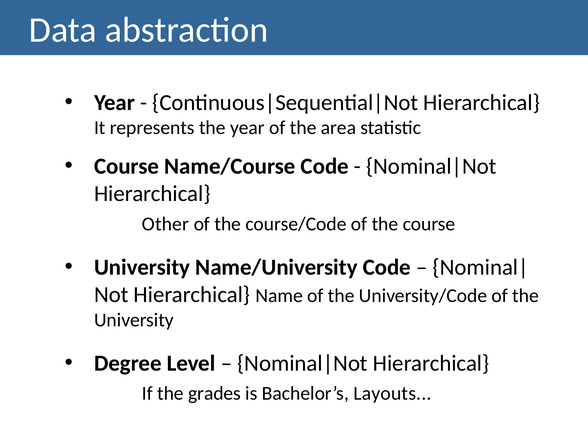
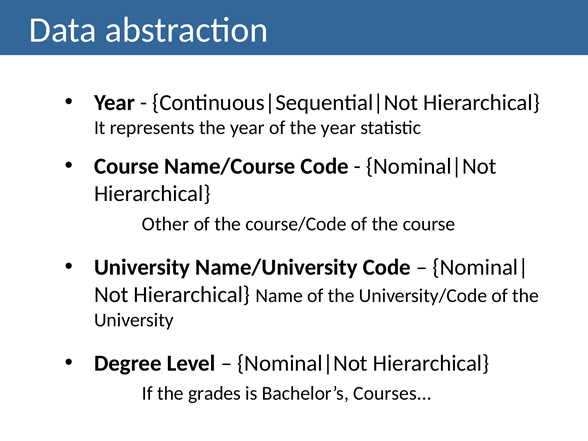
of the area: area -> year
Layouts: Layouts -> Courses
